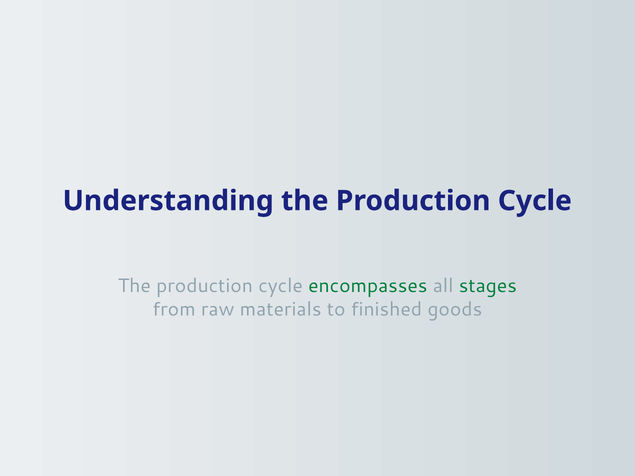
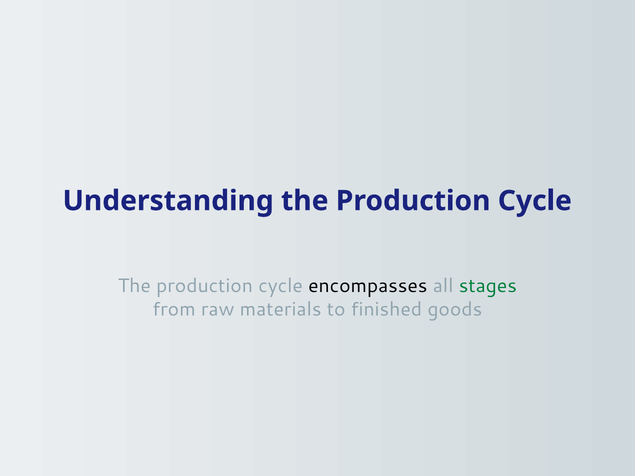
encompasses colour: green -> black
